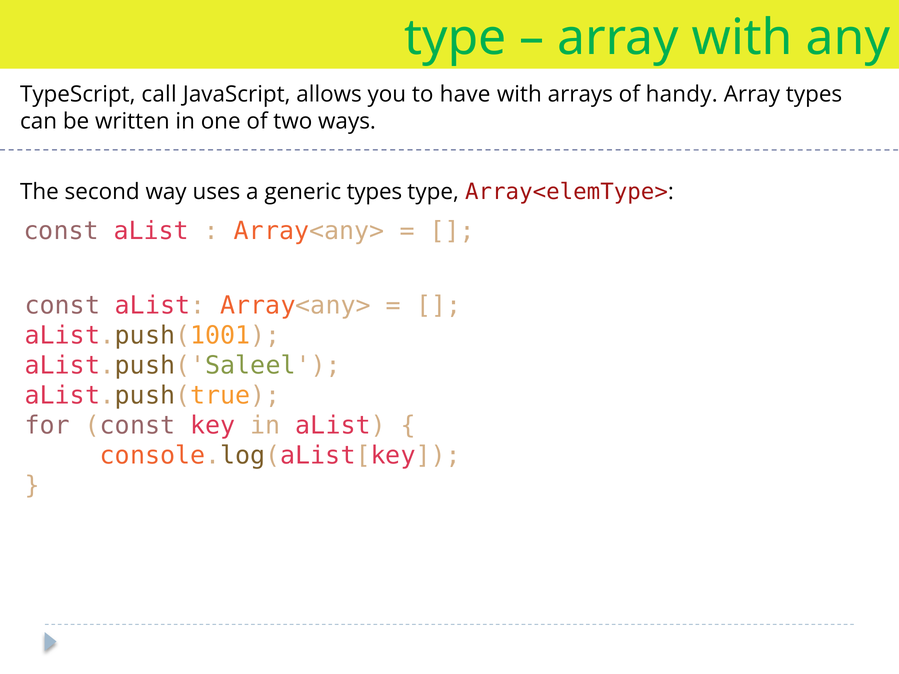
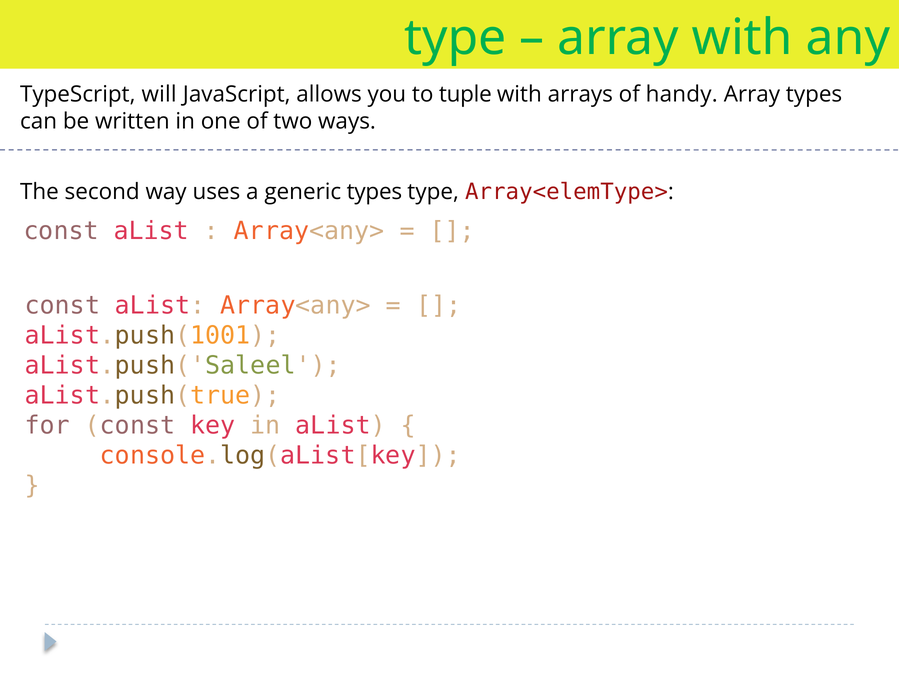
call: call -> will
have: have -> tuple
